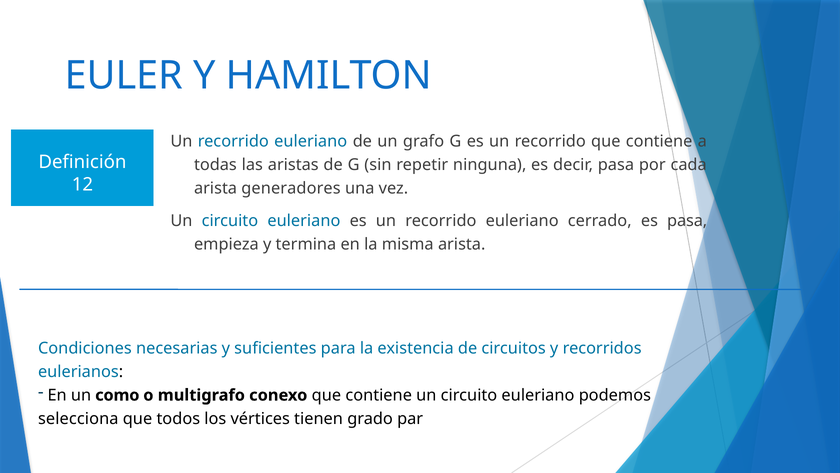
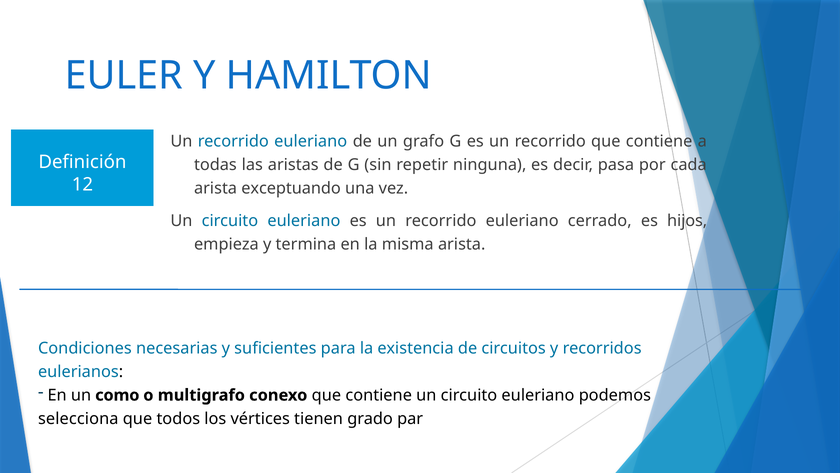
generadores: generadores -> exceptuando
es pasa: pasa -> hijos
